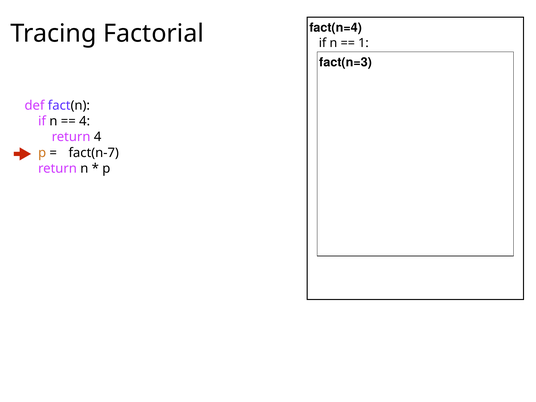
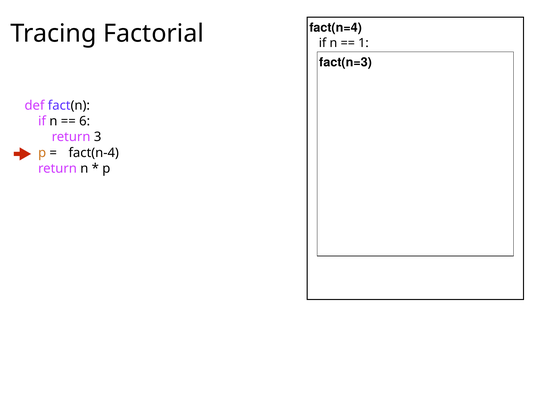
4 at (85, 121): 4 -> 6
return 4: 4 -> 3
fact(n-7: fact(n-7 -> fact(n-4
